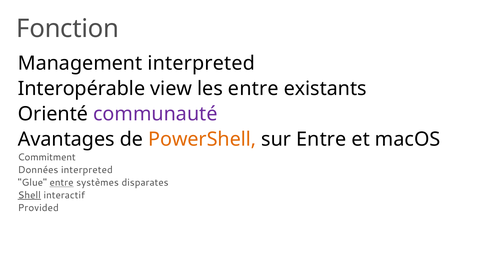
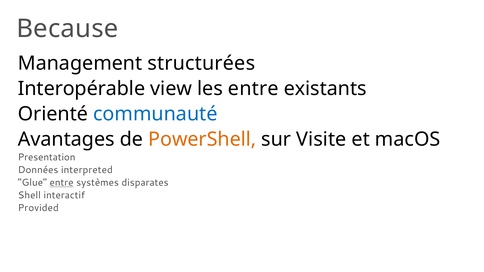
Fonction: Fonction -> Because
Management interpreted: interpreted -> structurées
communauté colour: purple -> blue
sur Entre: Entre -> Visite
Commitment: Commitment -> Presentation
Shell underline: present -> none
